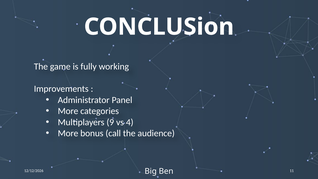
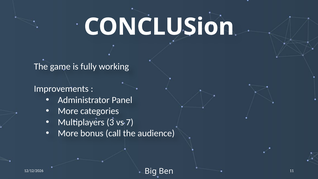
9: 9 -> 3
4: 4 -> 7
